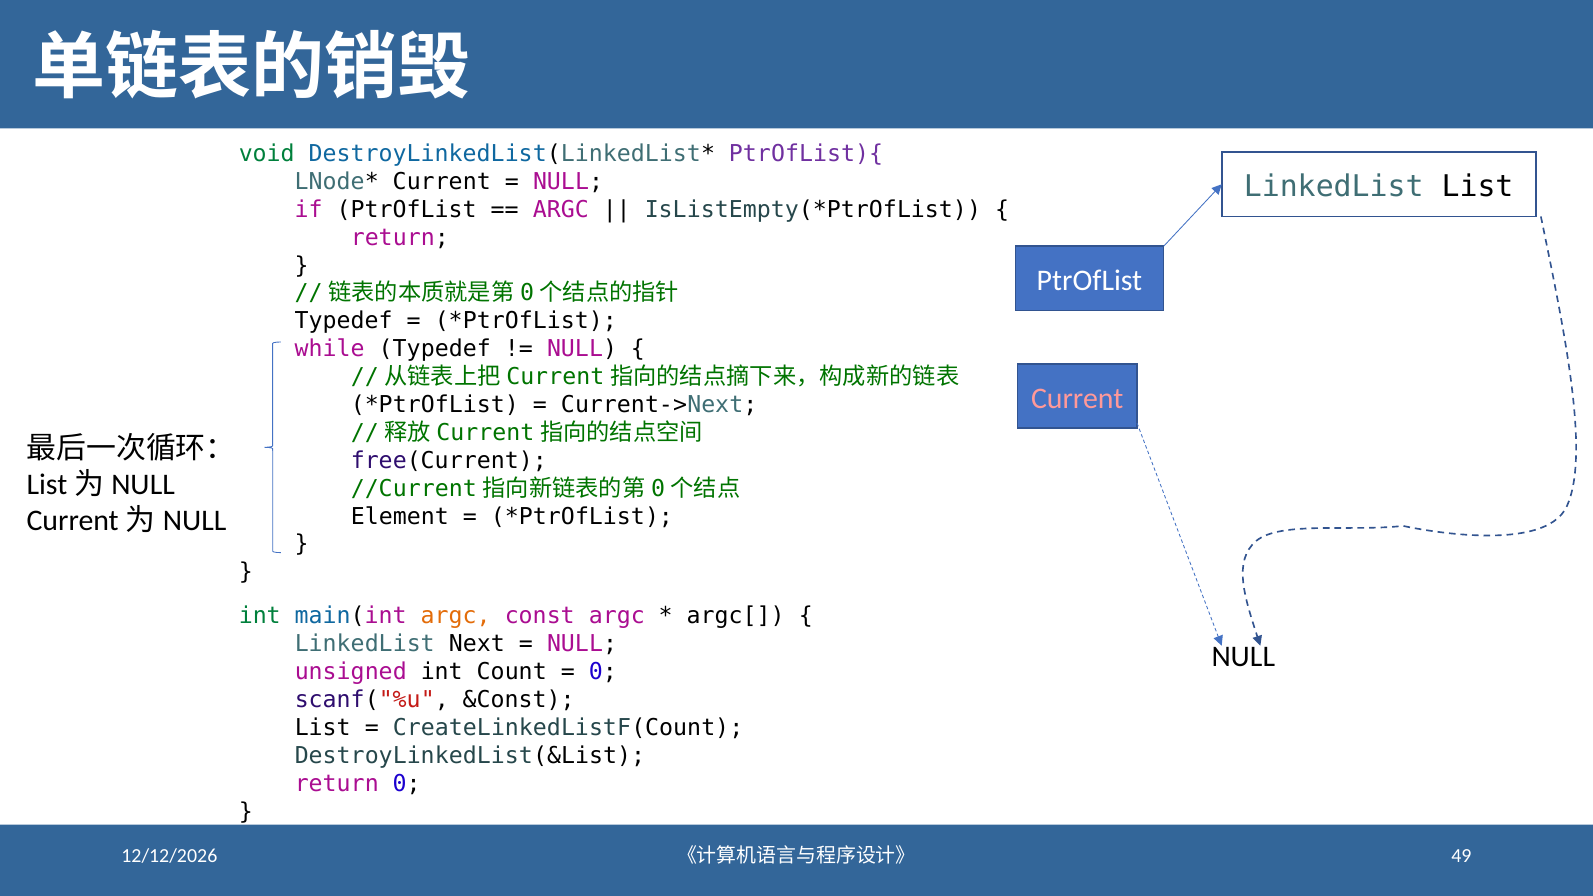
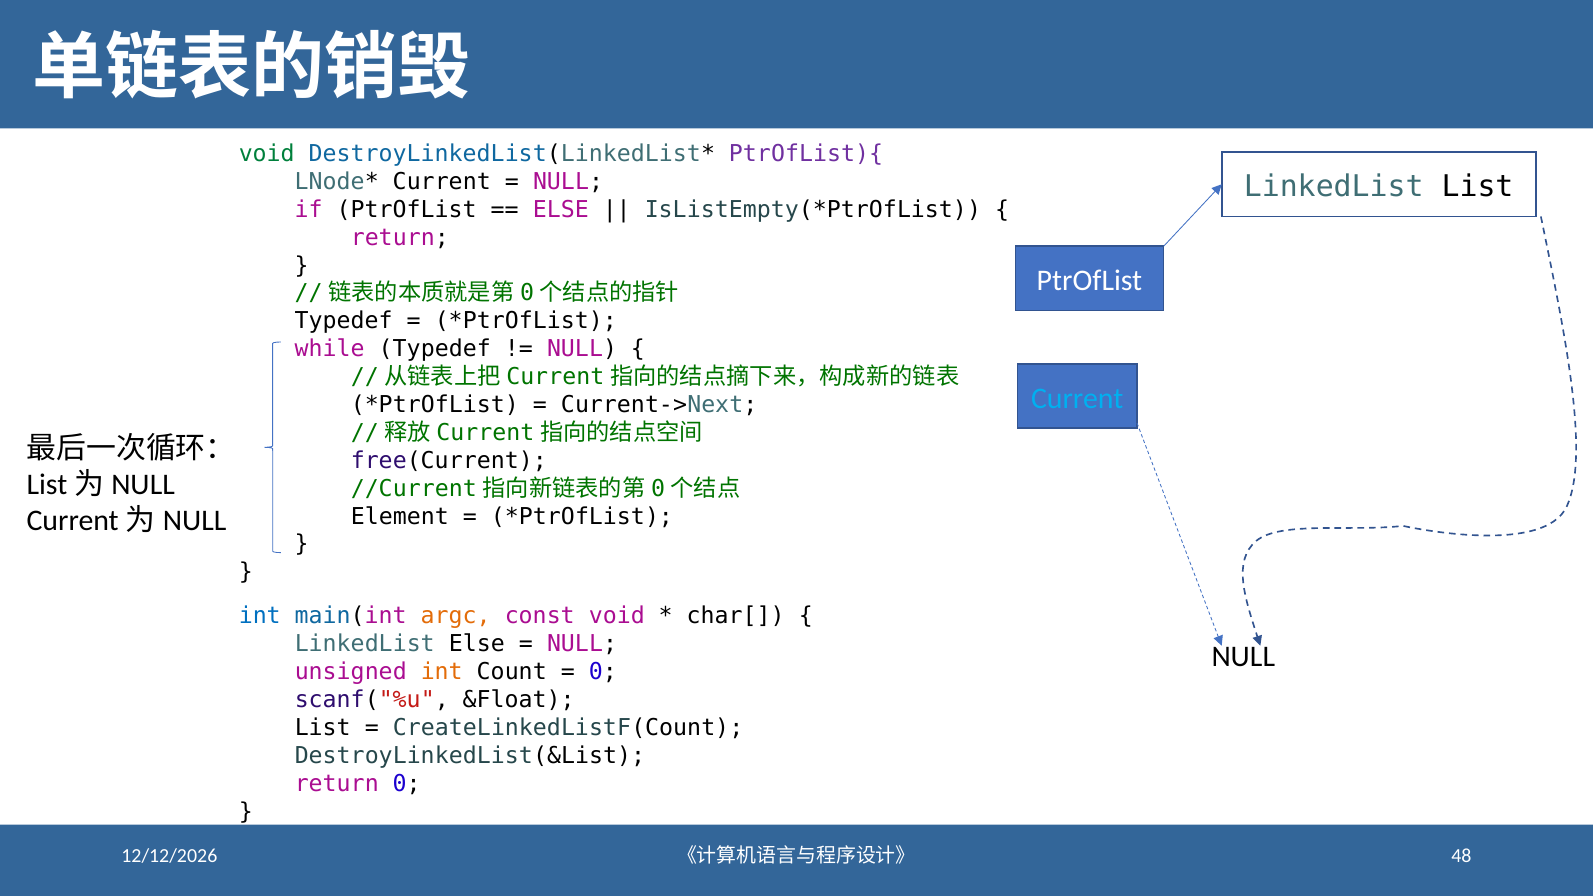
ARGC at (561, 210): ARGC -> ELSE
Current at (1077, 398) colour: pink -> light blue
int at (260, 616) colour: green -> blue
const argc: argc -> void
argc[: argc[ -> char[
LinkedList Next: Next -> Else
int at (442, 672) colour: black -> orange
&Const: &Const -> &Float
49: 49 -> 48
